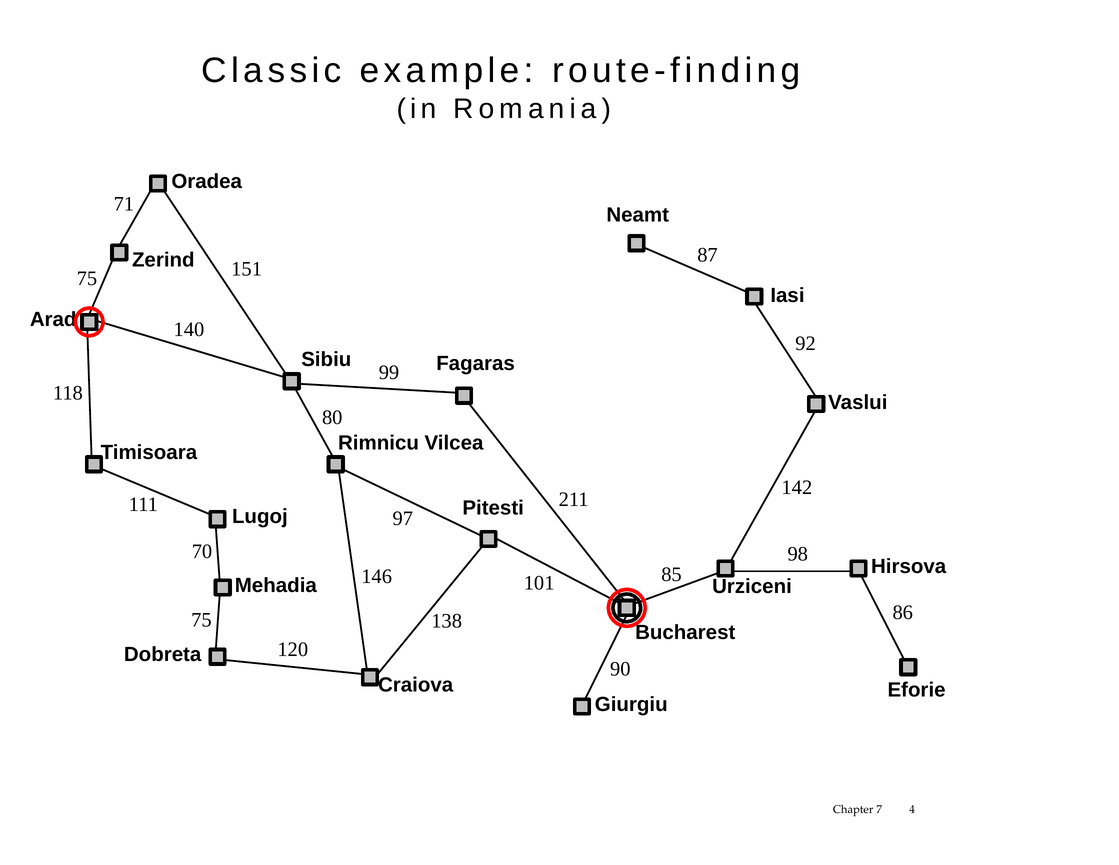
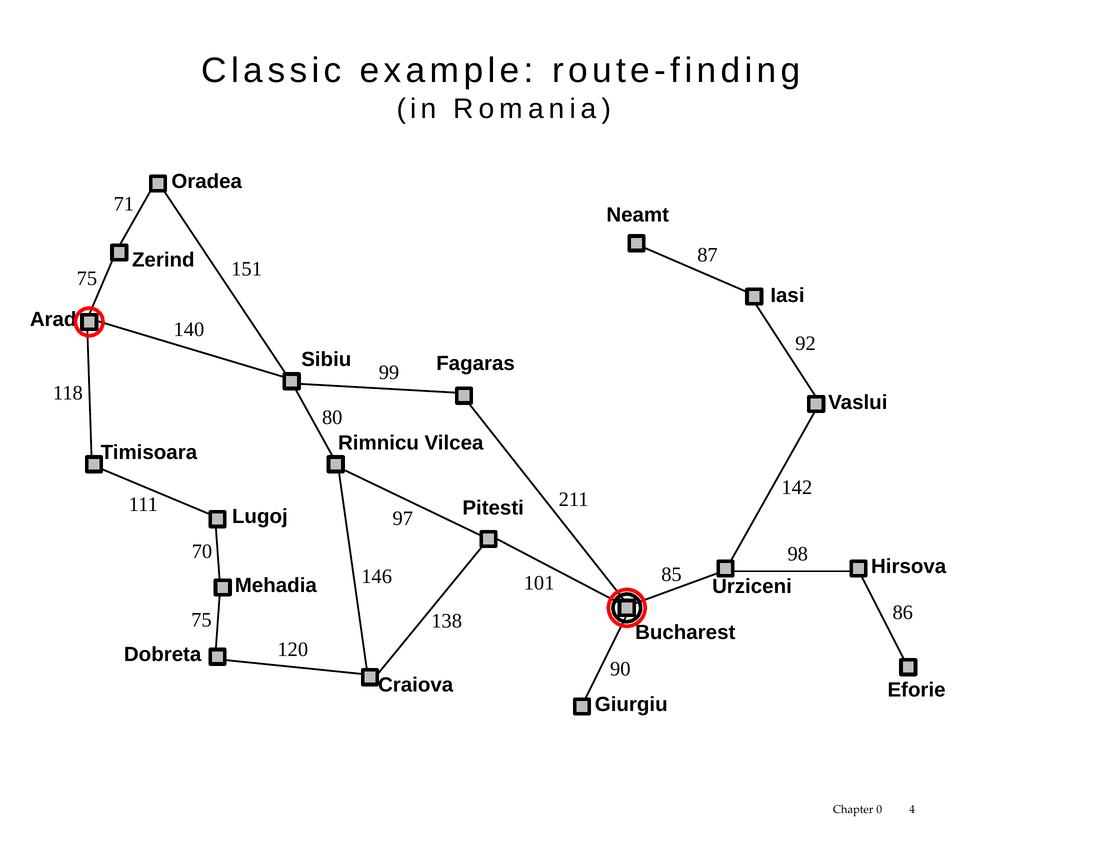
7: 7 -> 0
